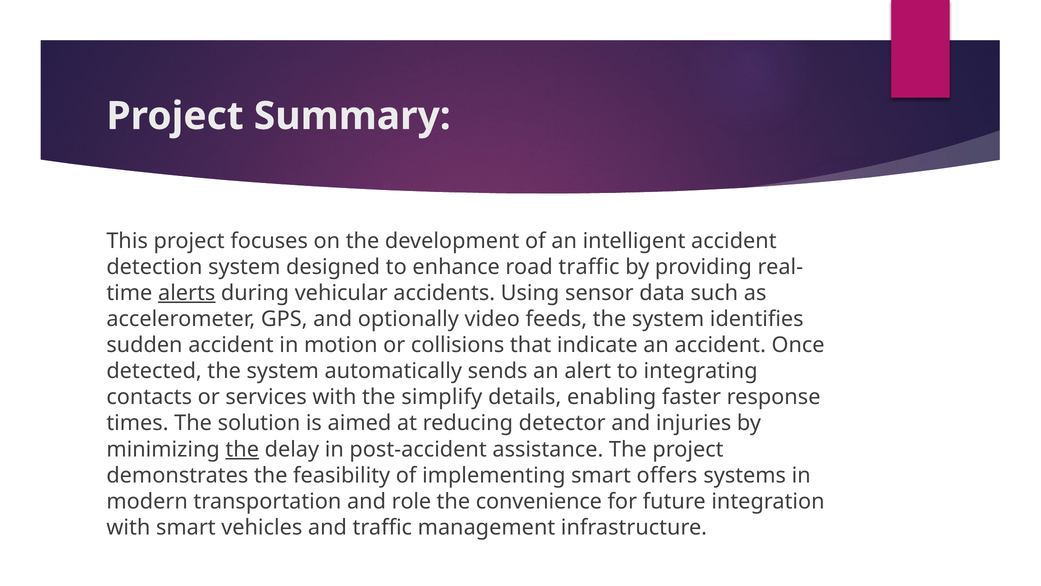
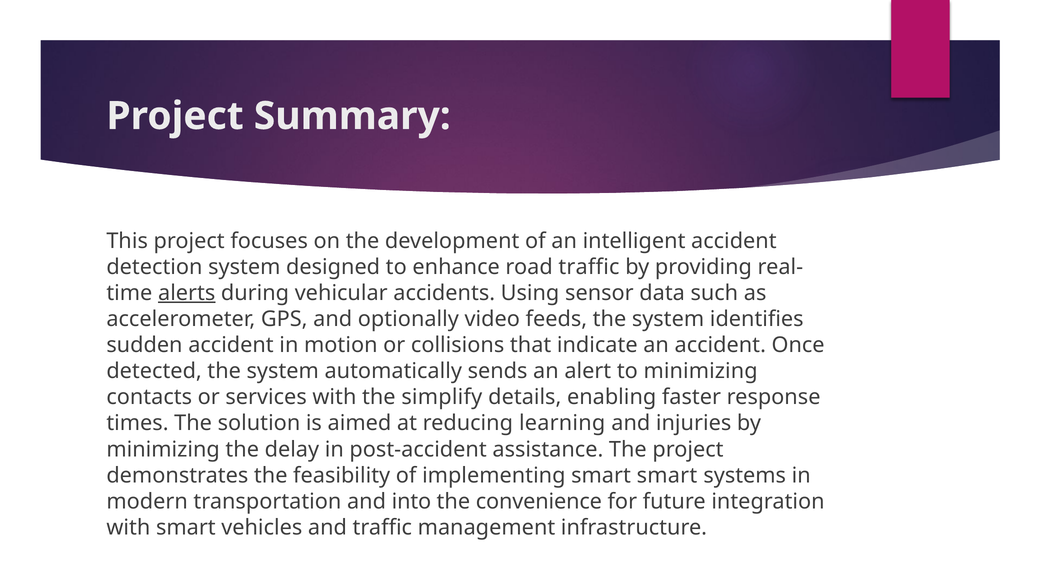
to integrating: integrating -> minimizing
detector: detector -> learning
the at (242, 449) underline: present -> none
smart offers: offers -> smart
role: role -> into
